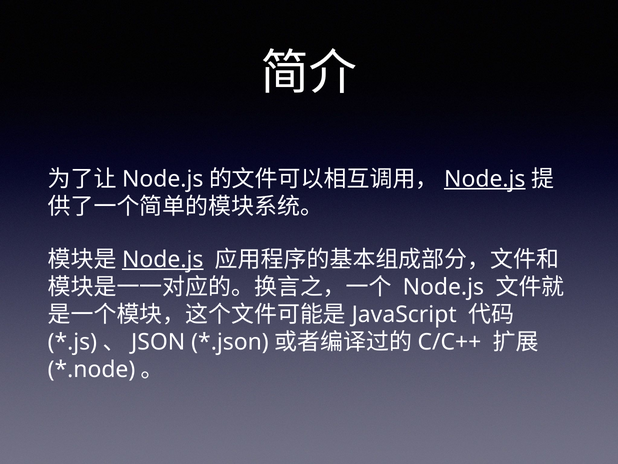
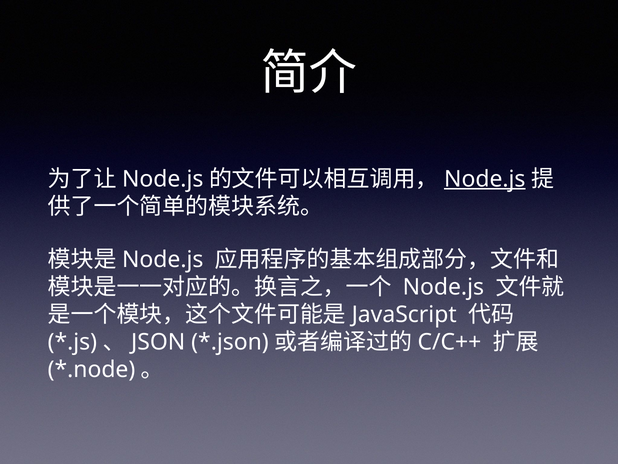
Node.js at (163, 259) underline: present -> none
